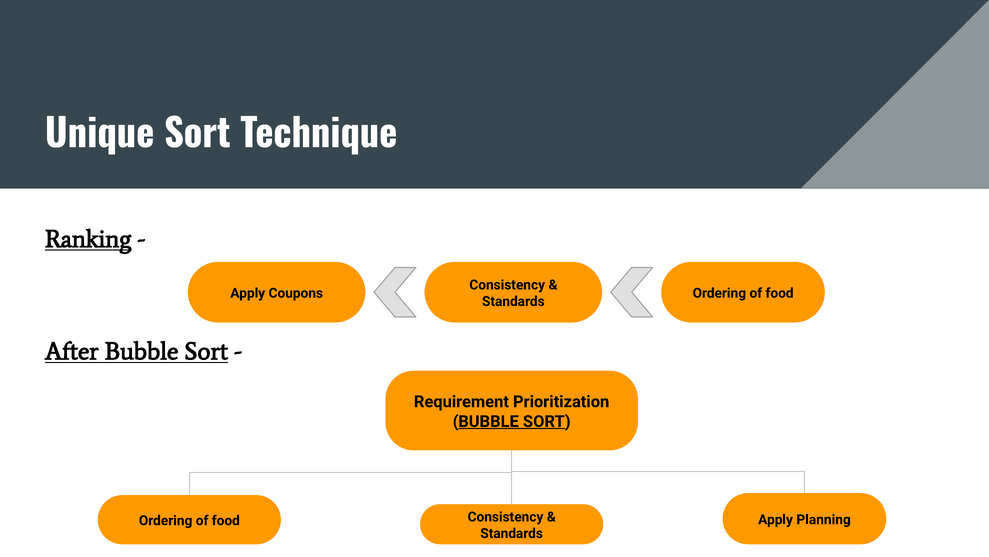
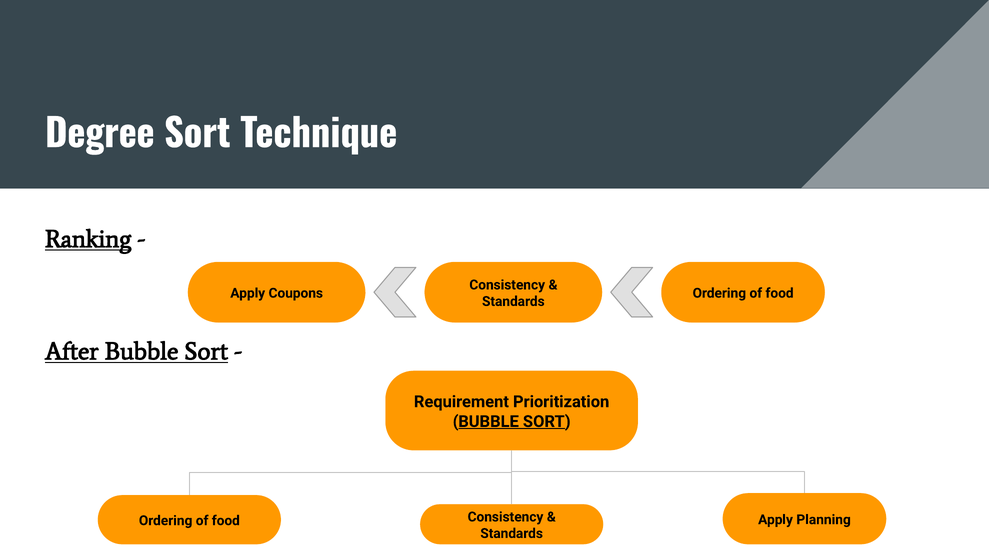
Unique: Unique -> Degree
